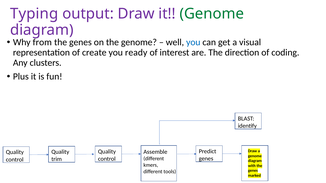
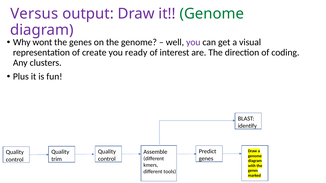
Typing: Typing -> Versus
from: from -> wont
you at (193, 42) colour: blue -> purple
